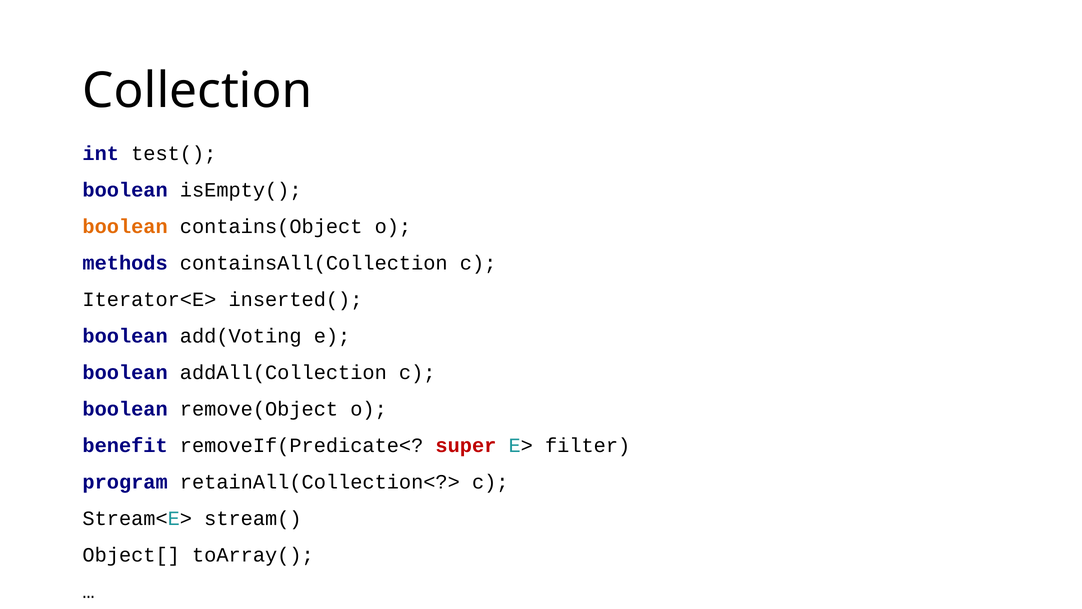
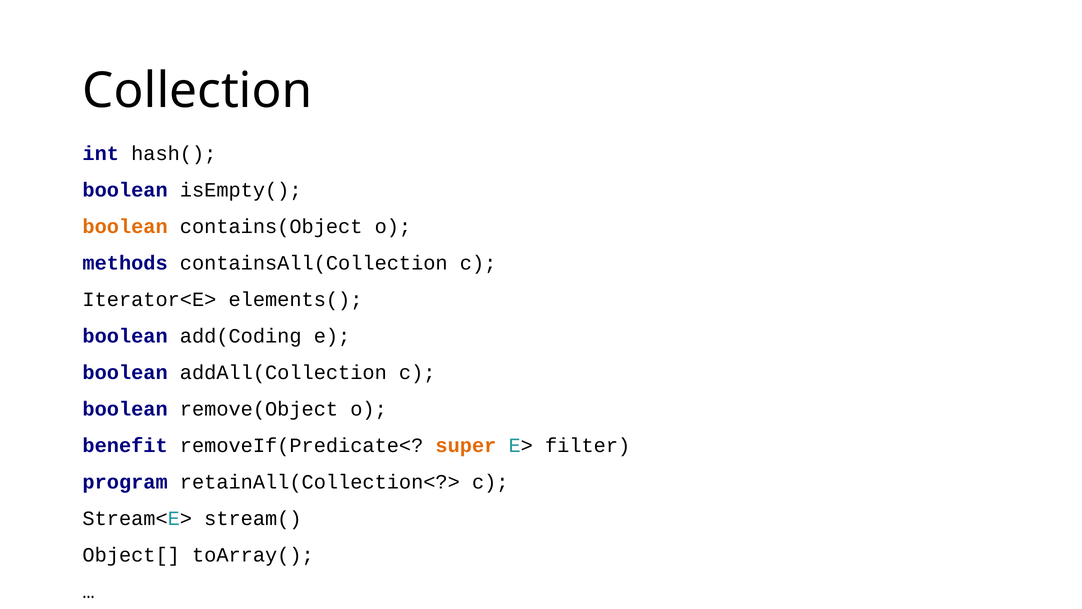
test(: test( -> hash(
inserted(: inserted( -> elements(
add(Voting: add(Voting -> add(Coding
super colour: red -> orange
